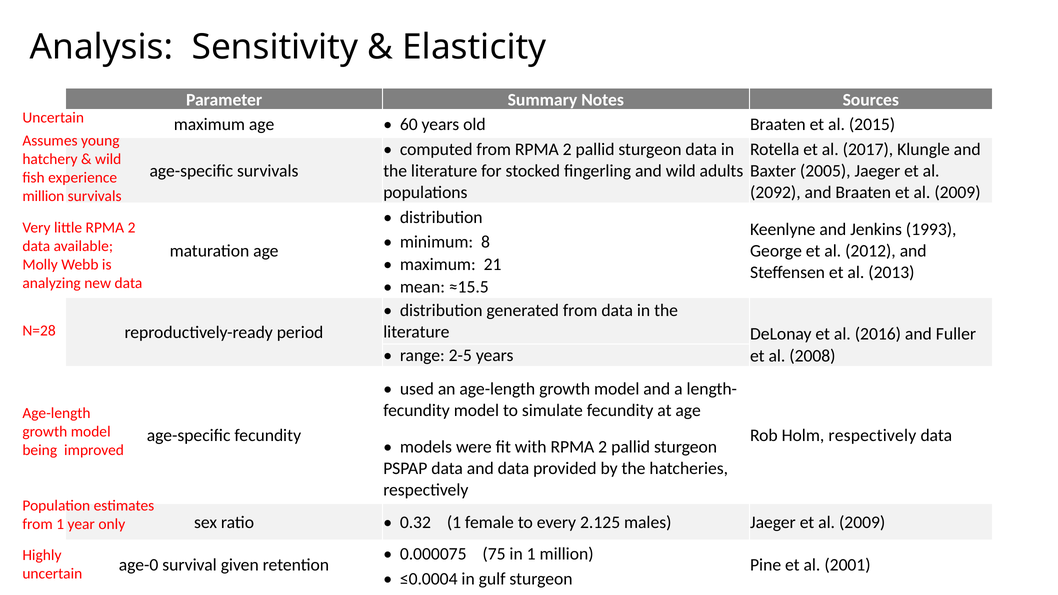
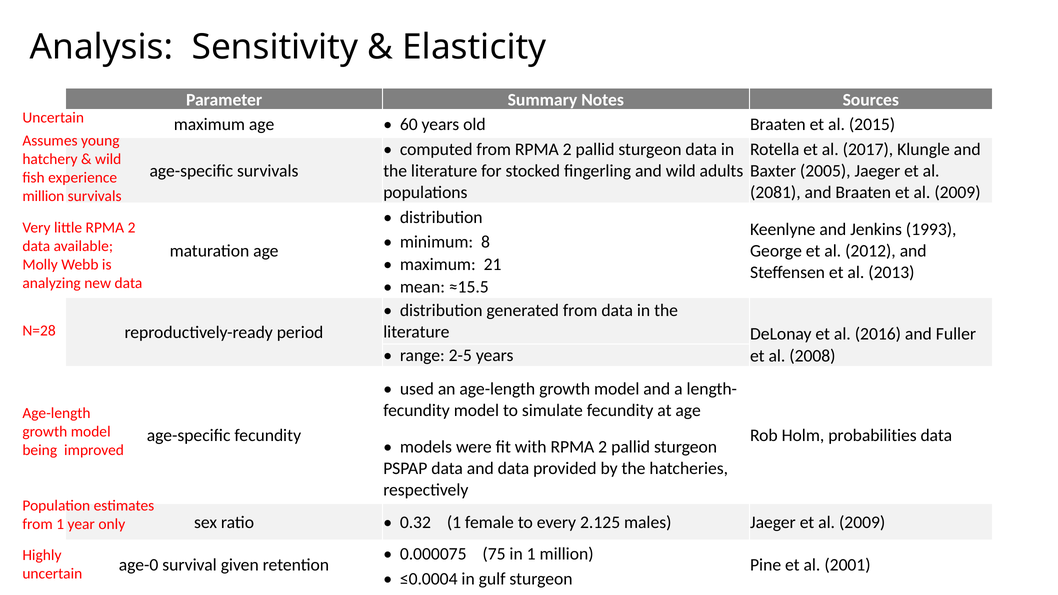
2092: 2092 -> 2081
Holm respectively: respectively -> probabilities
